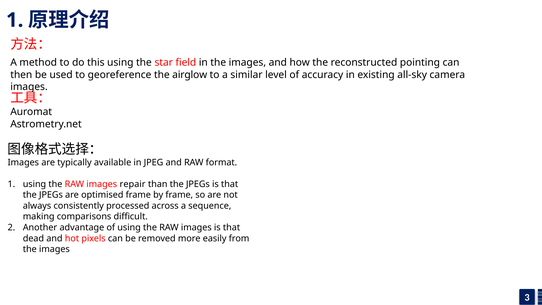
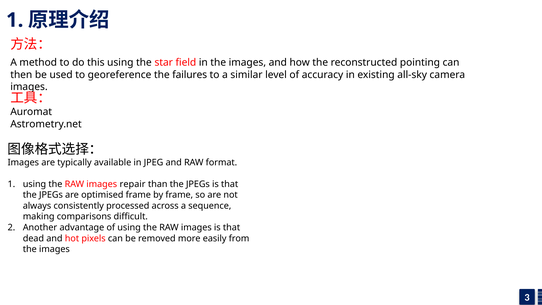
airglow: airglow -> failures
